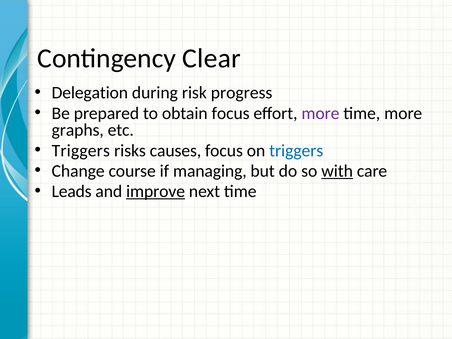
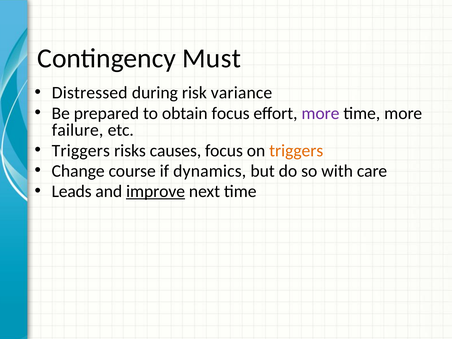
Clear: Clear -> Must
Delegation: Delegation -> Distressed
progress: progress -> variance
graphs: graphs -> failure
triggers at (296, 151) colour: blue -> orange
managing: managing -> dynamics
with underline: present -> none
